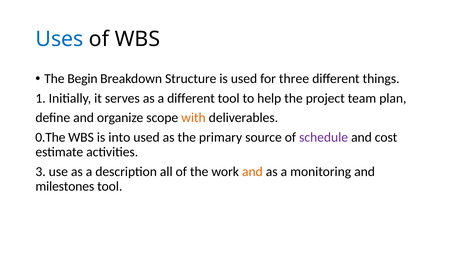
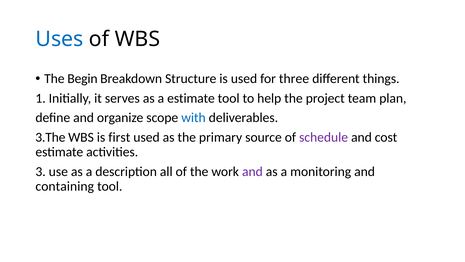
a different: different -> estimate
with colour: orange -> blue
0.The: 0.The -> 3.The
into: into -> first
and at (252, 171) colour: orange -> purple
milestones: milestones -> containing
